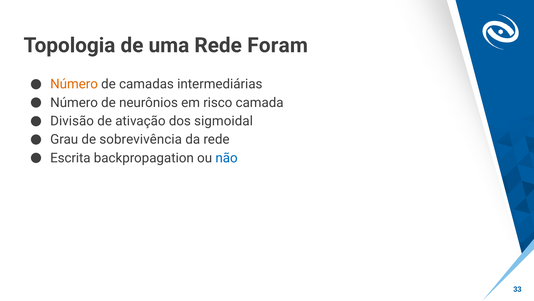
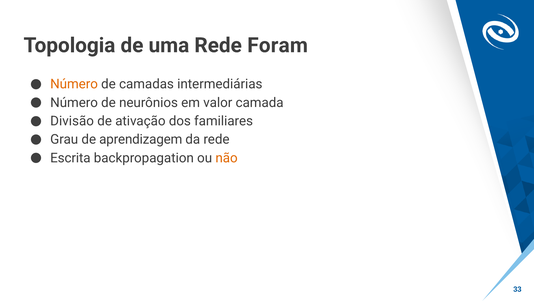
risco: risco -> valor
sigmoidal: sigmoidal -> familiares
sobrevivência: sobrevivência -> aprendizagem
não colour: blue -> orange
